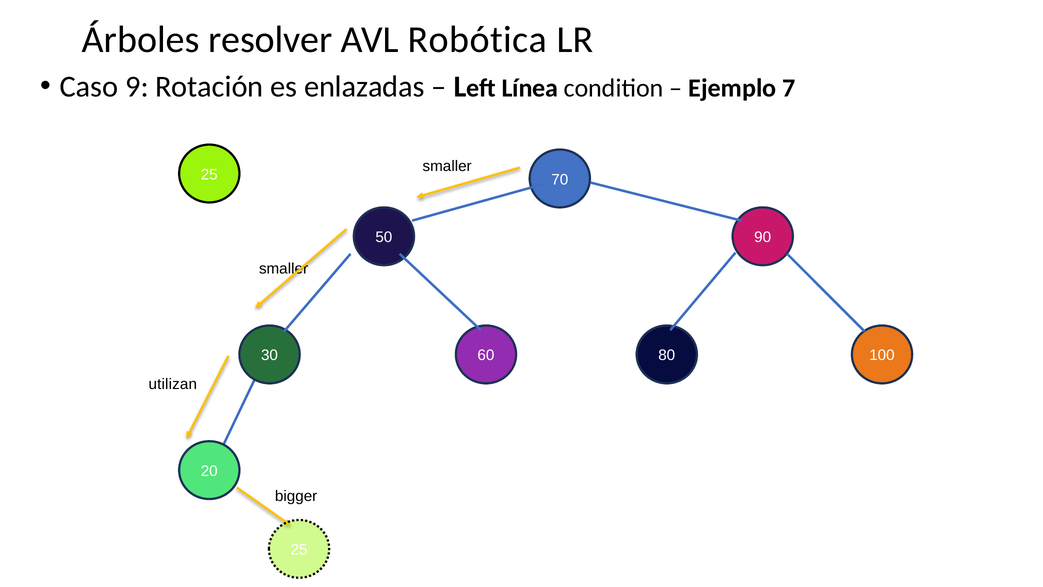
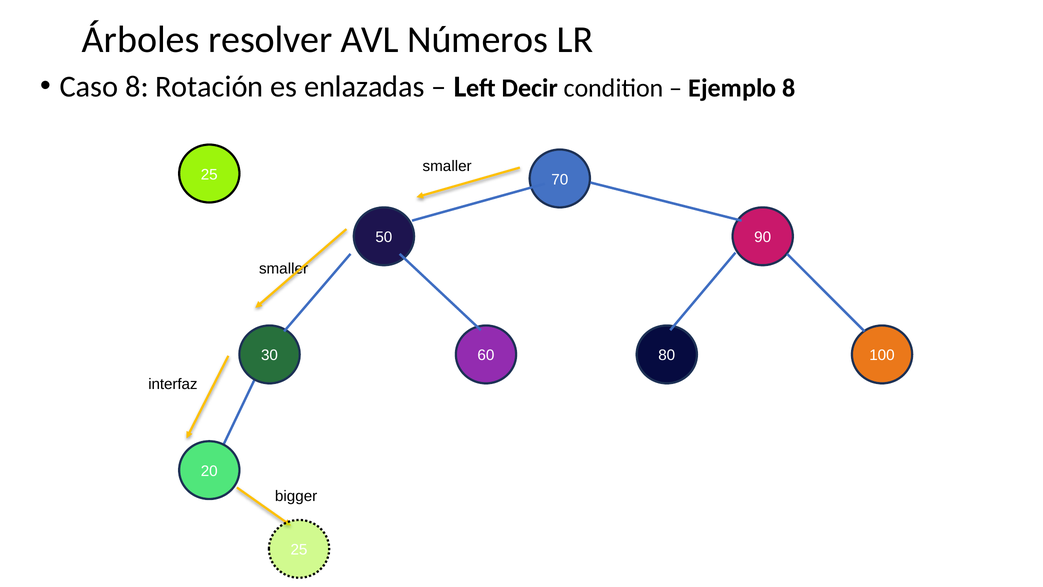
Robótica: Robótica -> Números
Caso 9: 9 -> 8
Línea: Línea -> Decir
Ejemplo 7: 7 -> 8
utilizan: utilizan -> interfaz
